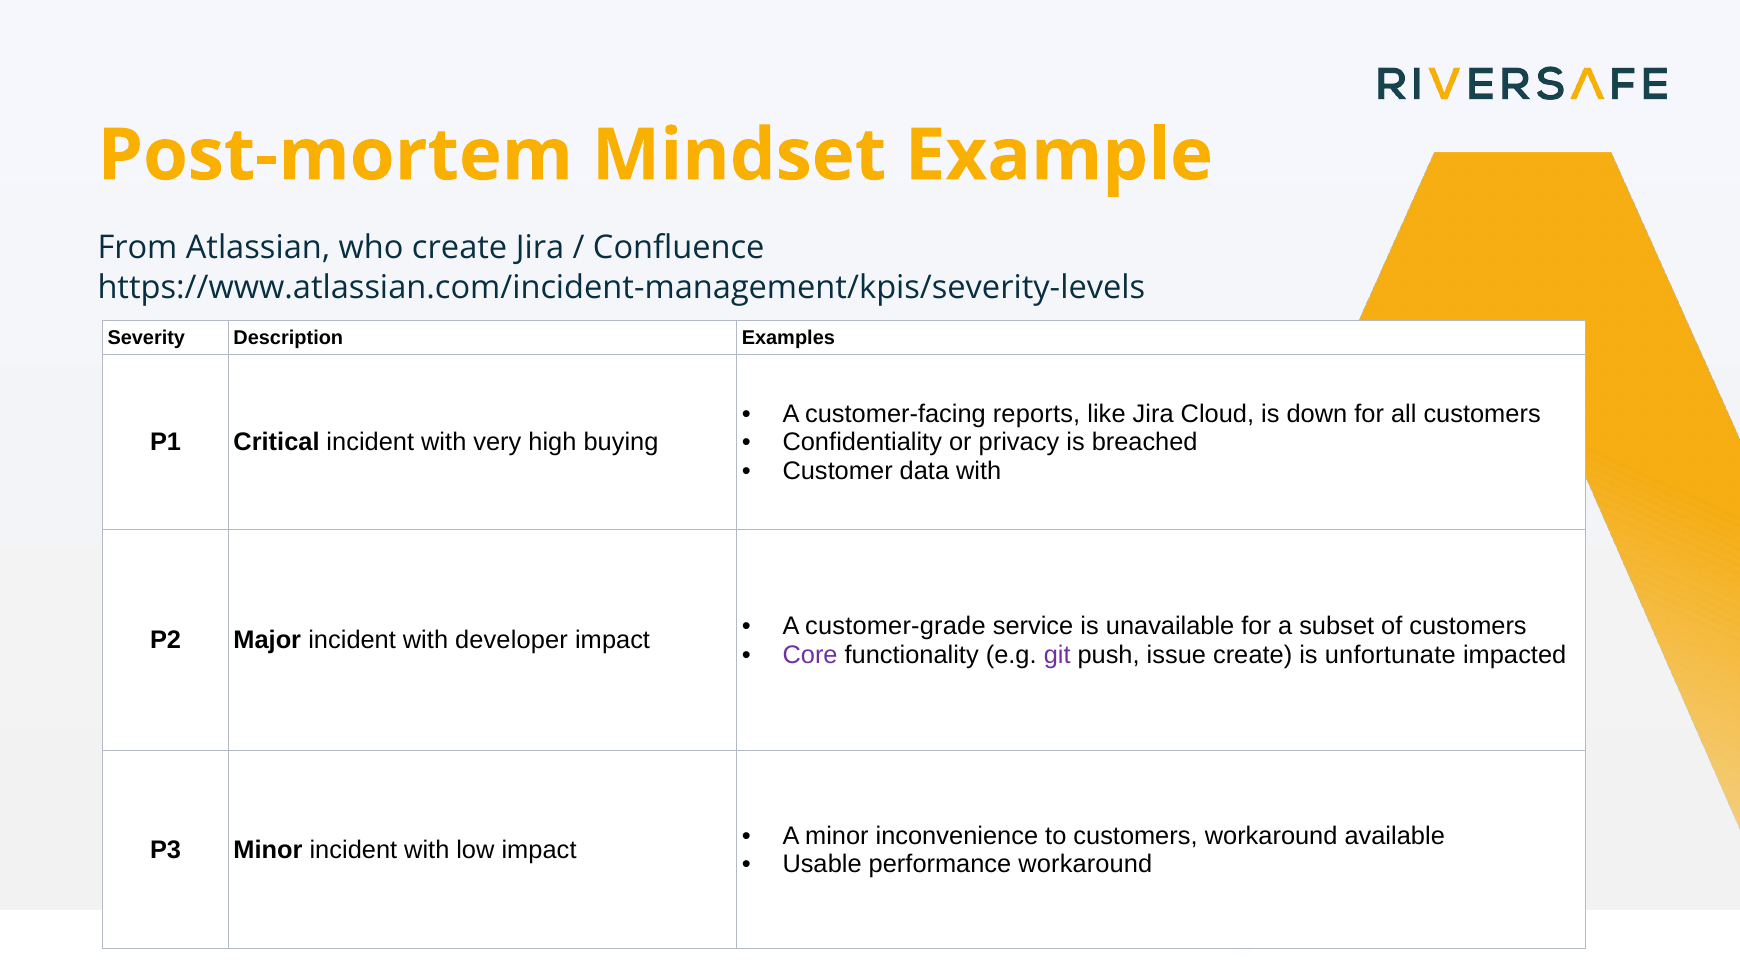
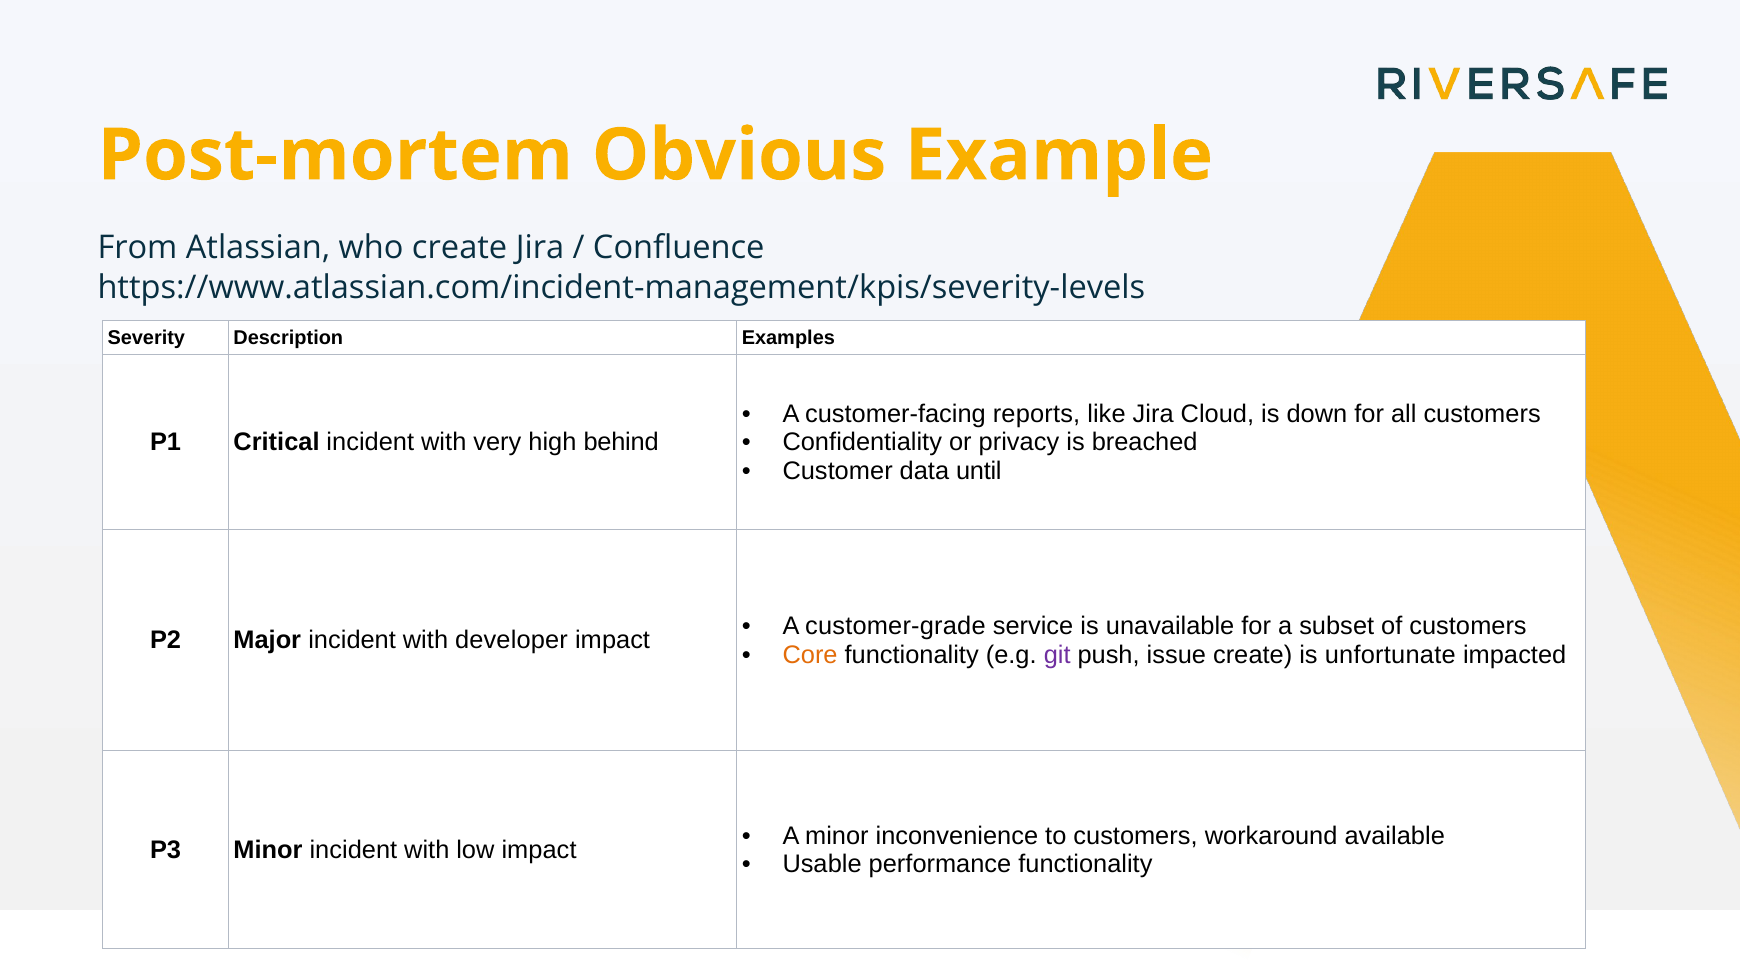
Mindset: Mindset -> Obvious
buying: buying -> behind
data with: with -> until
Core colour: purple -> orange
performance workaround: workaround -> functionality
